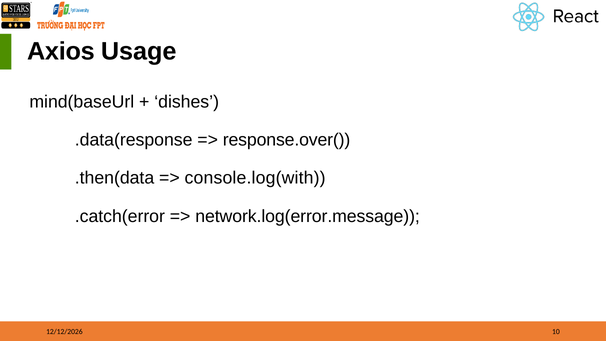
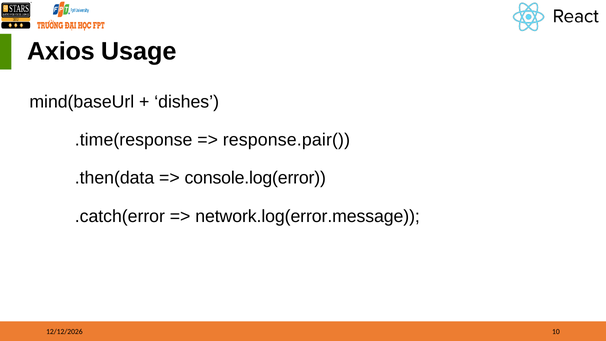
.data(response: .data(response -> .time(response
response.over(: response.over( -> response.pair(
console.log(with: console.log(with -> console.log(error
